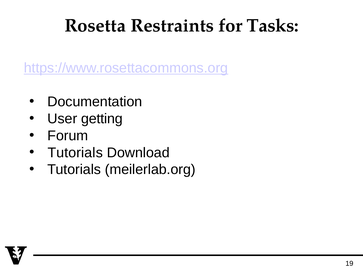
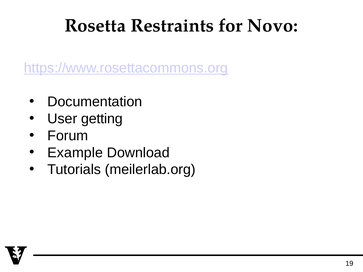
Tasks: Tasks -> Novo
Tutorials at (75, 153): Tutorials -> Example
